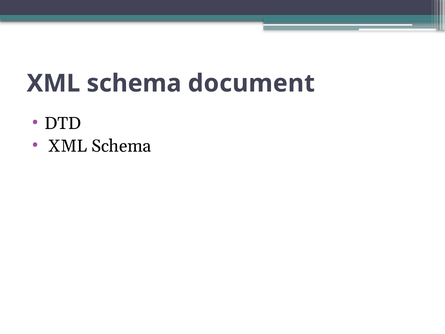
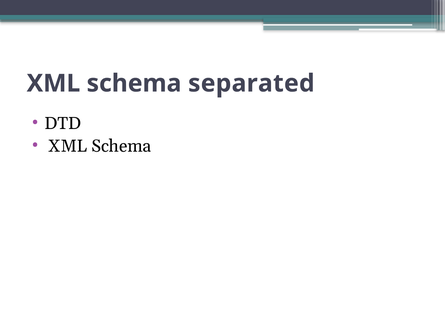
document: document -> separated
